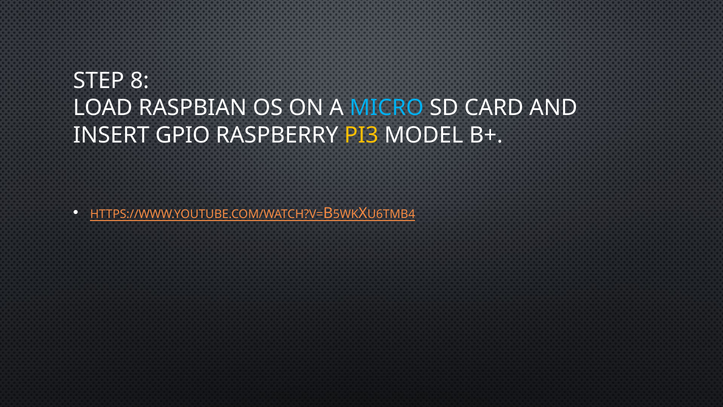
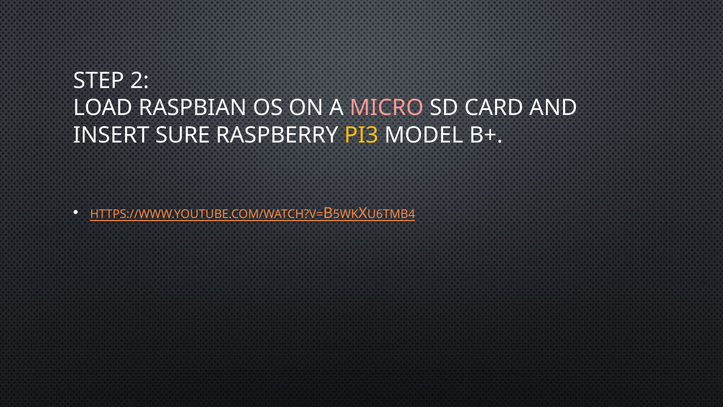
8: 8 -> 2
MICRO colour: light blue -> pink
GPIO: GPIO -> SURE
